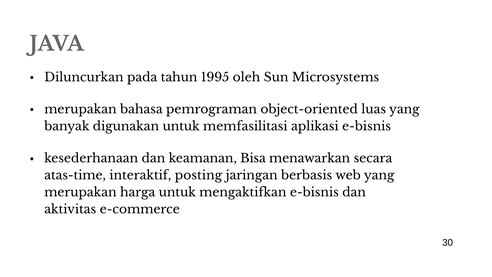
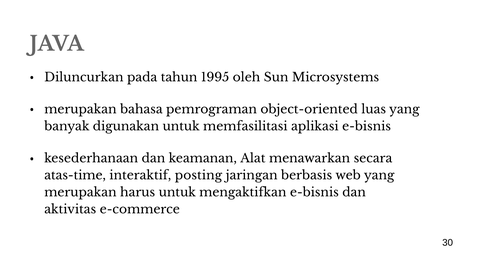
Bisa: Bisa -> Alat
harga: harga -> harus
